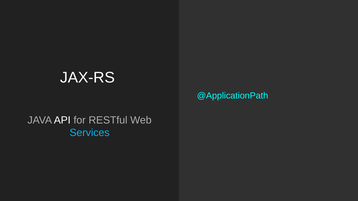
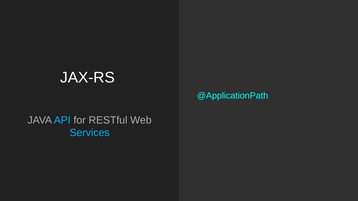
API colour: white -> light blue
